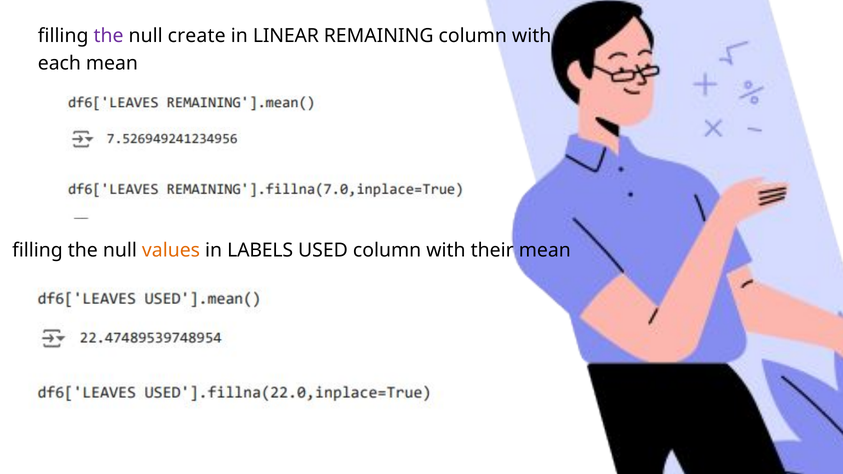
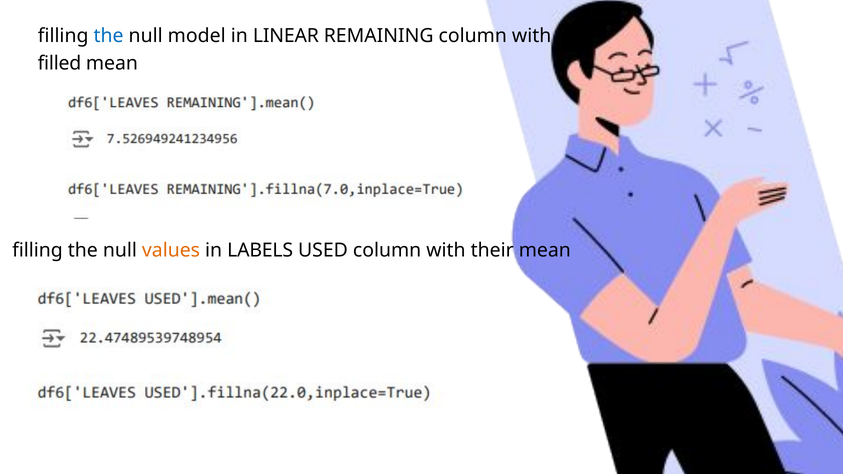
the at (109, 36) colour: purple -> blue
create: create -> model
each: each -> filled
